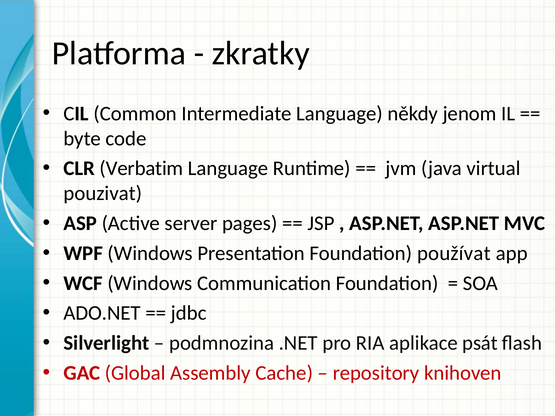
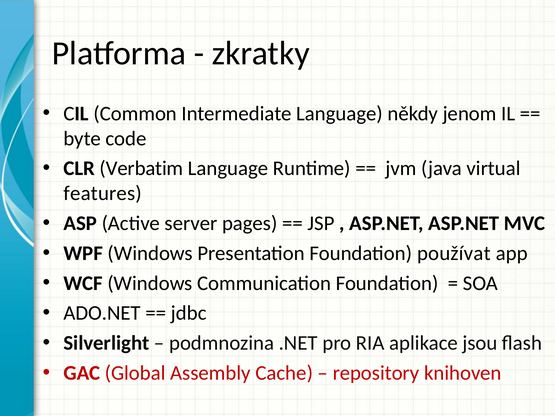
pouzivat: pouzivat -> features
psát: psát -> jsou
